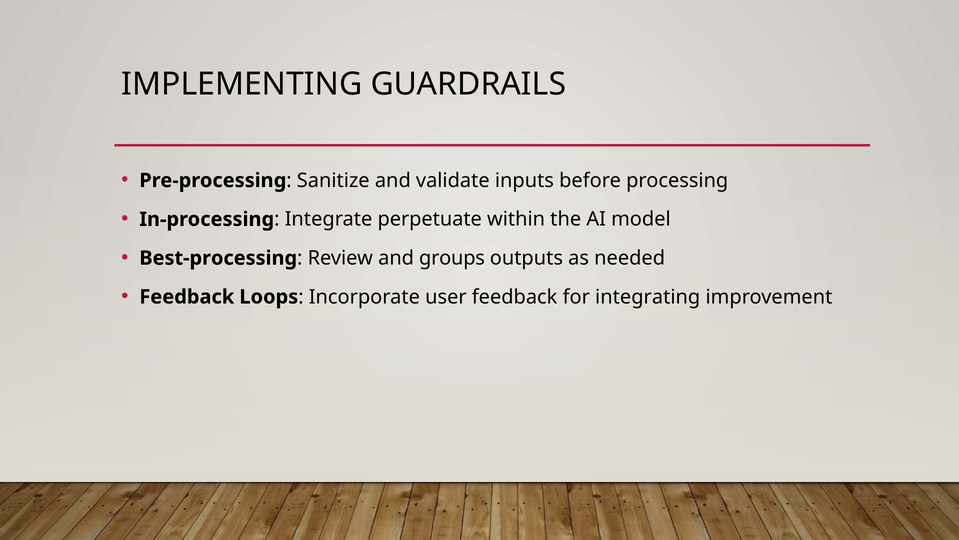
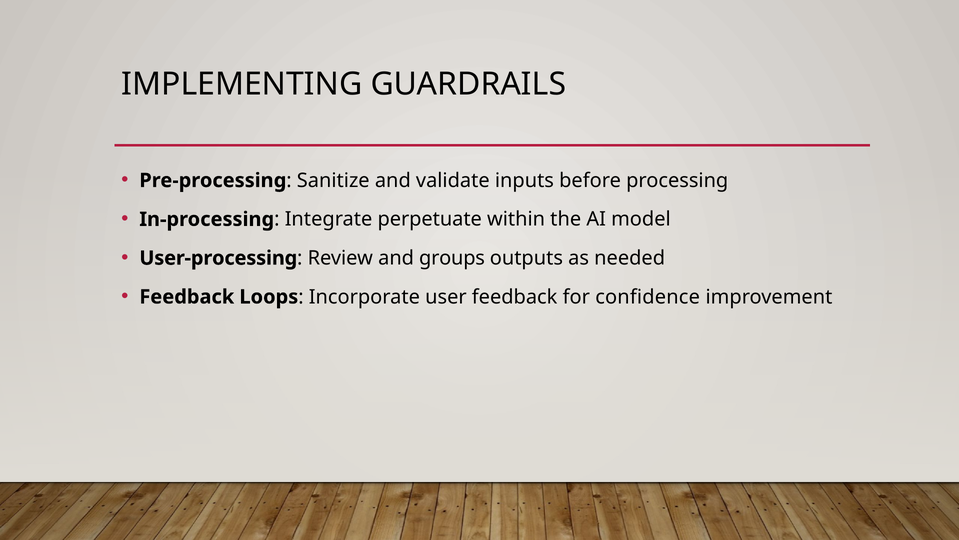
Best-processing: Best-processing -> User-processing
integrating: integrating -> confidence
